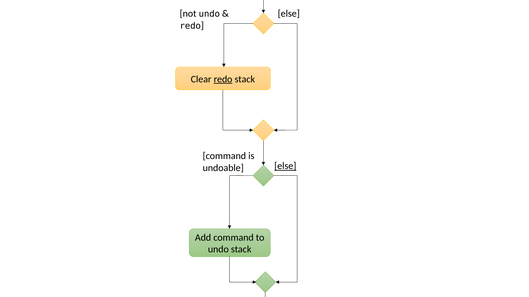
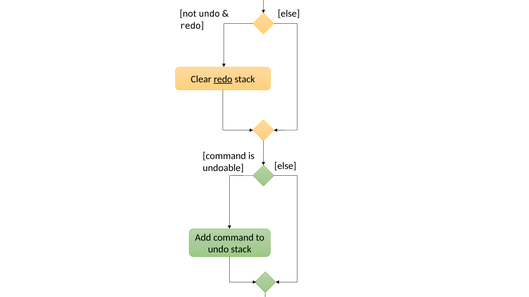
else at (285, 166) underline: present -> none
